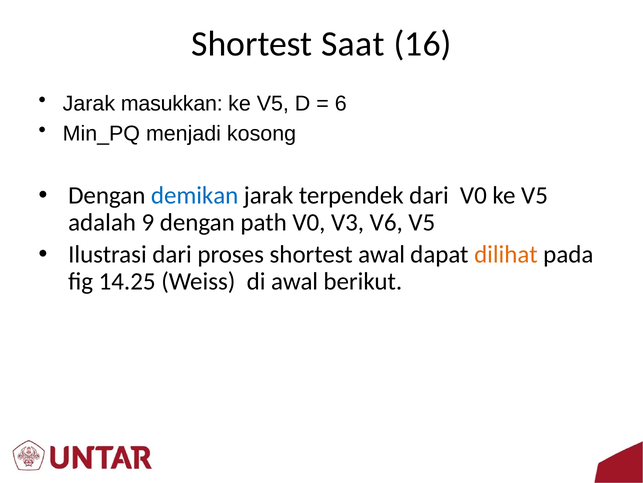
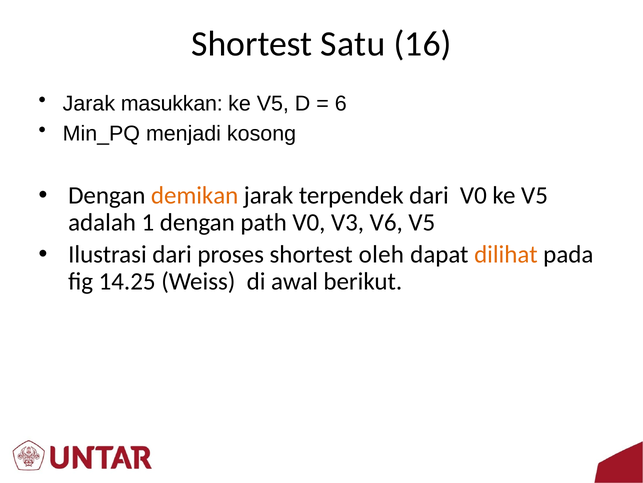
Saat: Saat -> Satu
demikan colour: blue -> orange
9: 9 -> 1
shortest awal: awal -> oleh
